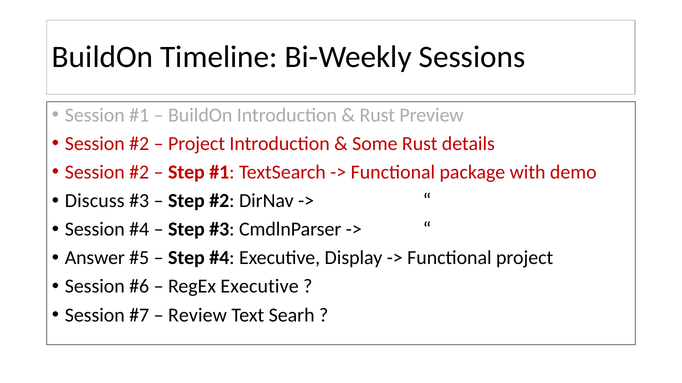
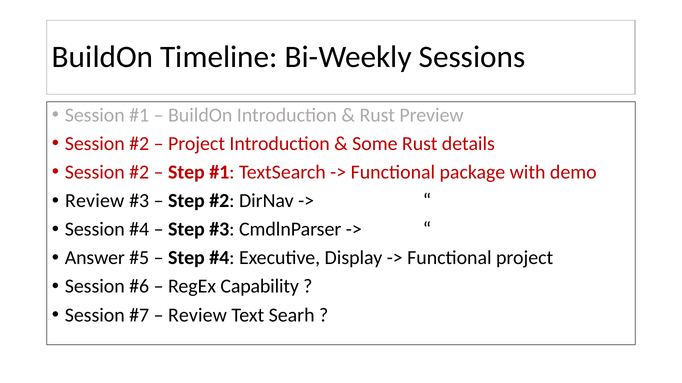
Discuss at (95, 201): Discuss -> Review
RegEx Executive: Executive -> Capability
